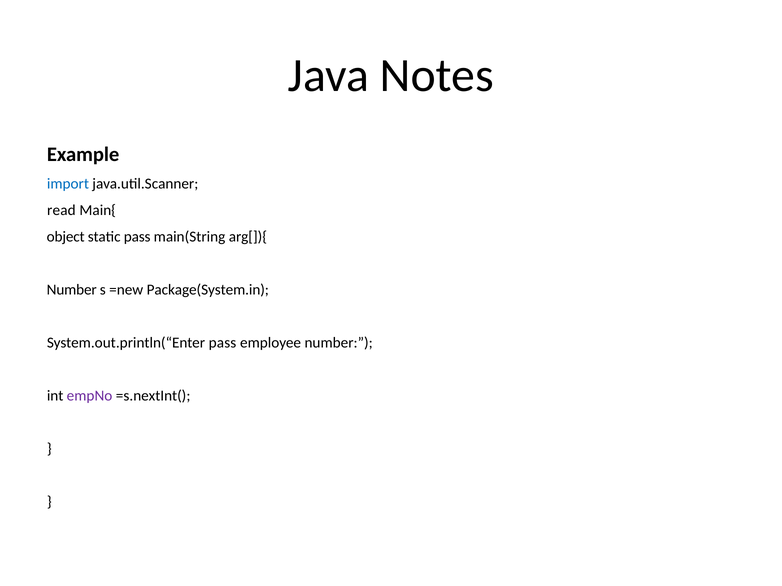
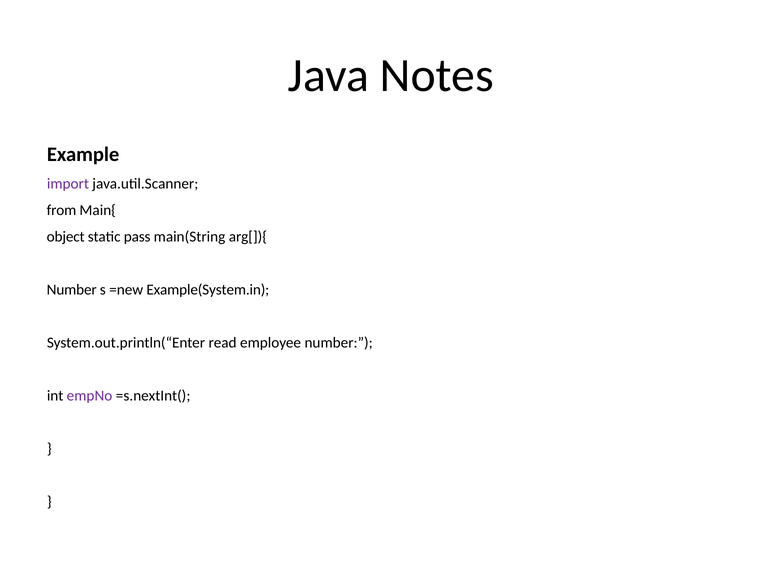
import colour: blue -> purple
read: read -> from
Package(System.in: Package(System.in -> Example(System.in
System.out.println(“Enter pass: pass -> read
